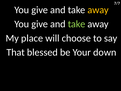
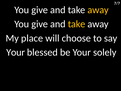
take at (77, 24) colour: light green -> yellow
That at (16, 52): That -> Your
down: down -> solely
